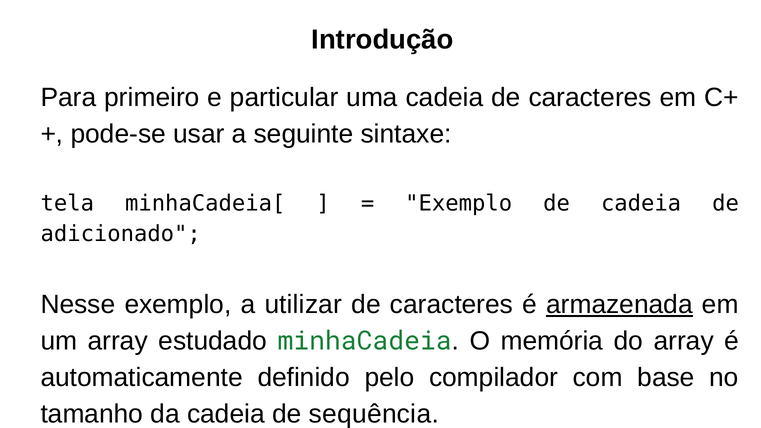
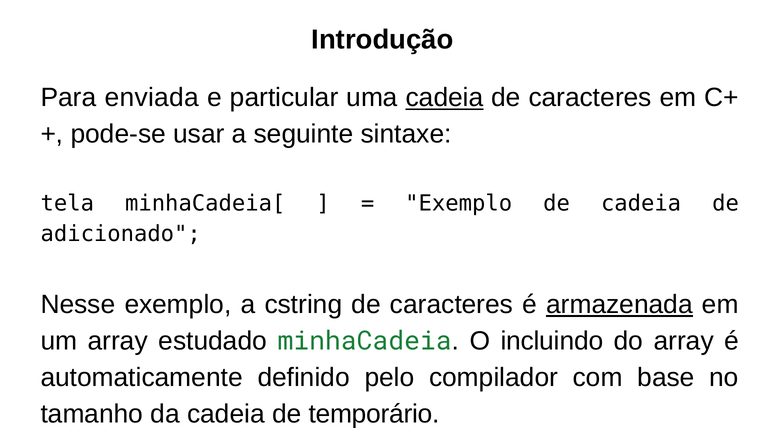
primeiro: primeiro -> enviada
cadeia at (445, 98) underline: none -> present
utilizar: utilizar -> cstring
memória: memória -> incluindo
sequência: sequência -> temporário
